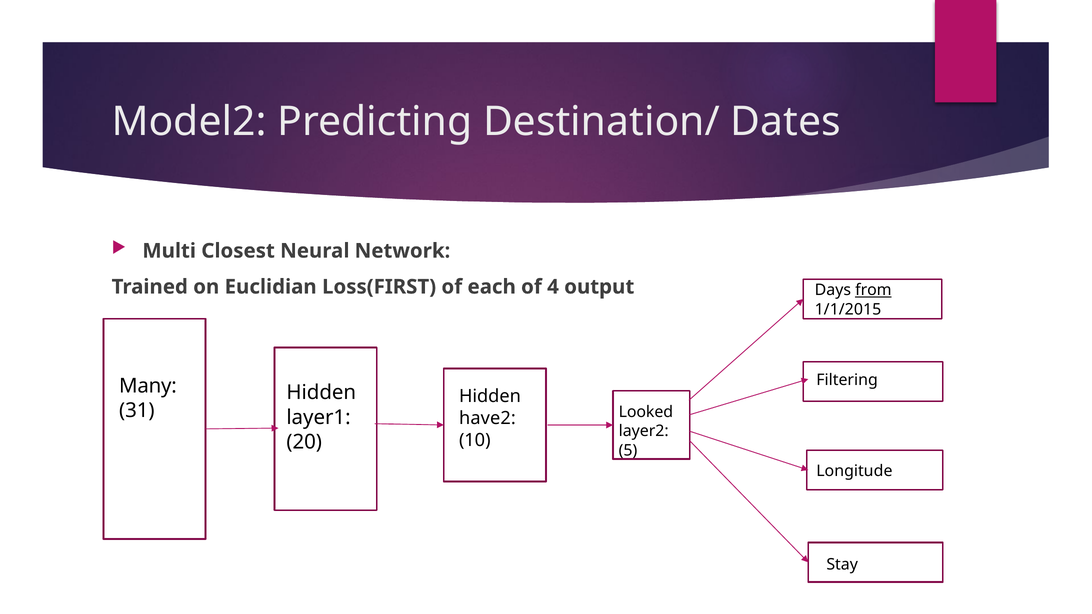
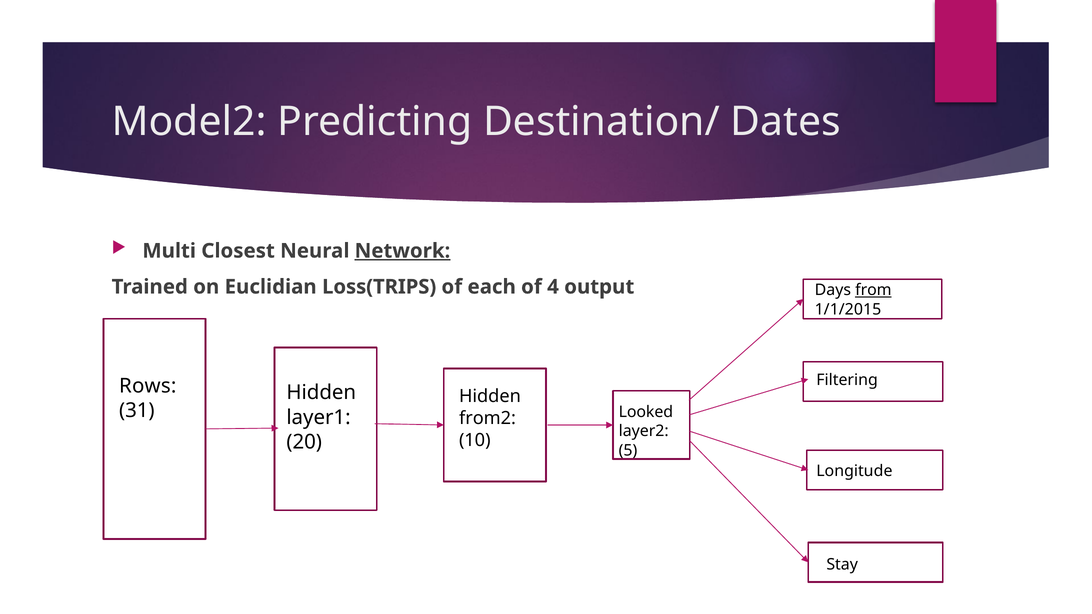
Network underline: none -> present
Loss(FIRST: Loss(FIRST -> Loss(TRIPS
Many: Many -> Rows
have2: have2 -> from2
